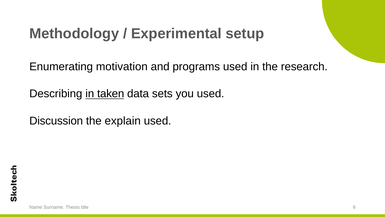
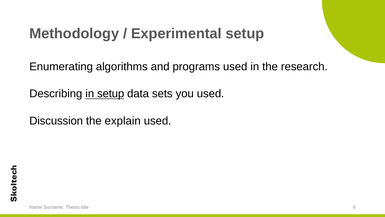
motivation: motivation -> algorithms
in taken: taken -> setup
